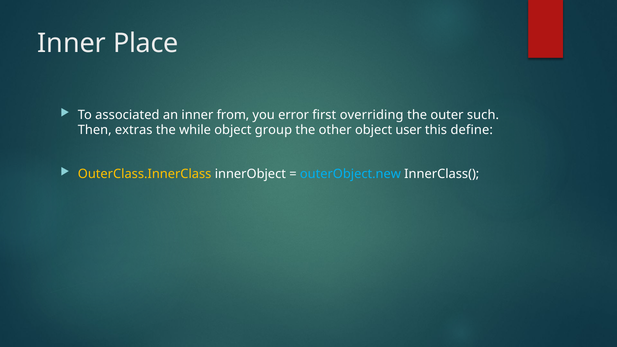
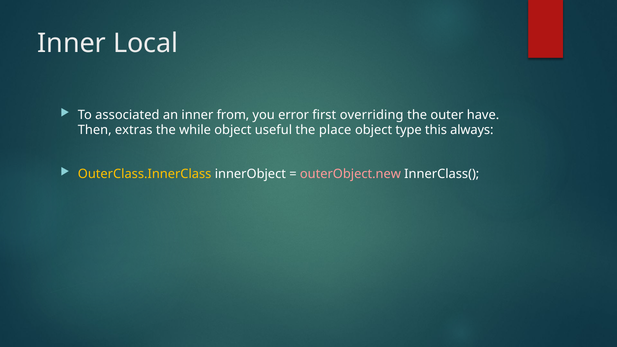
Place: Place -> Local
such: such -> have
group: group -> useful
other: other -> place
user: user -> type
define: define -> always
outerObject.new colour: light blue -> pink
